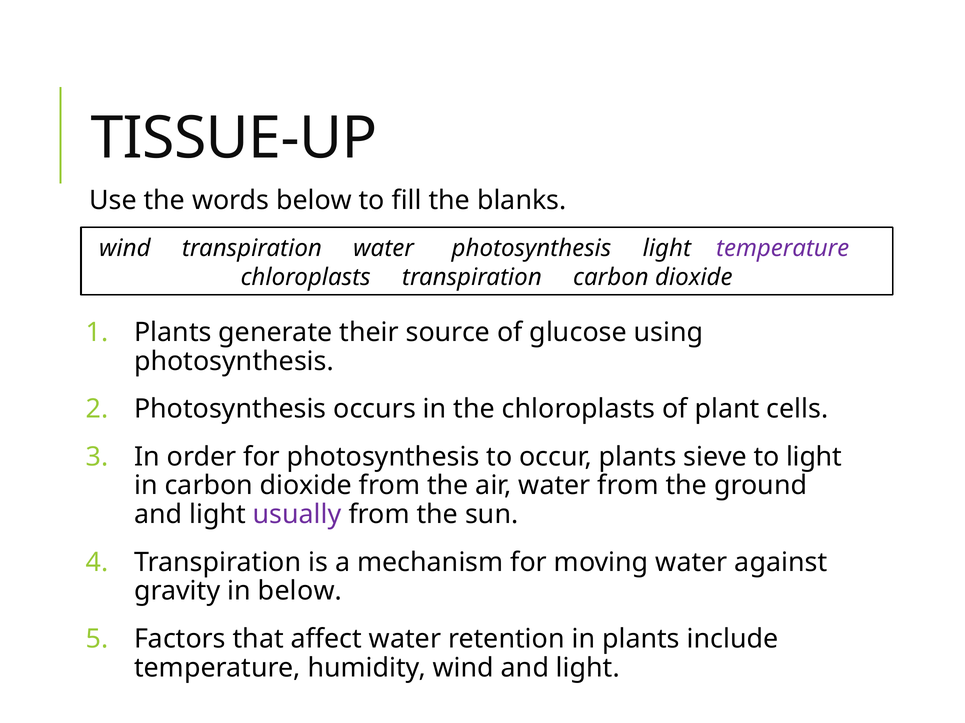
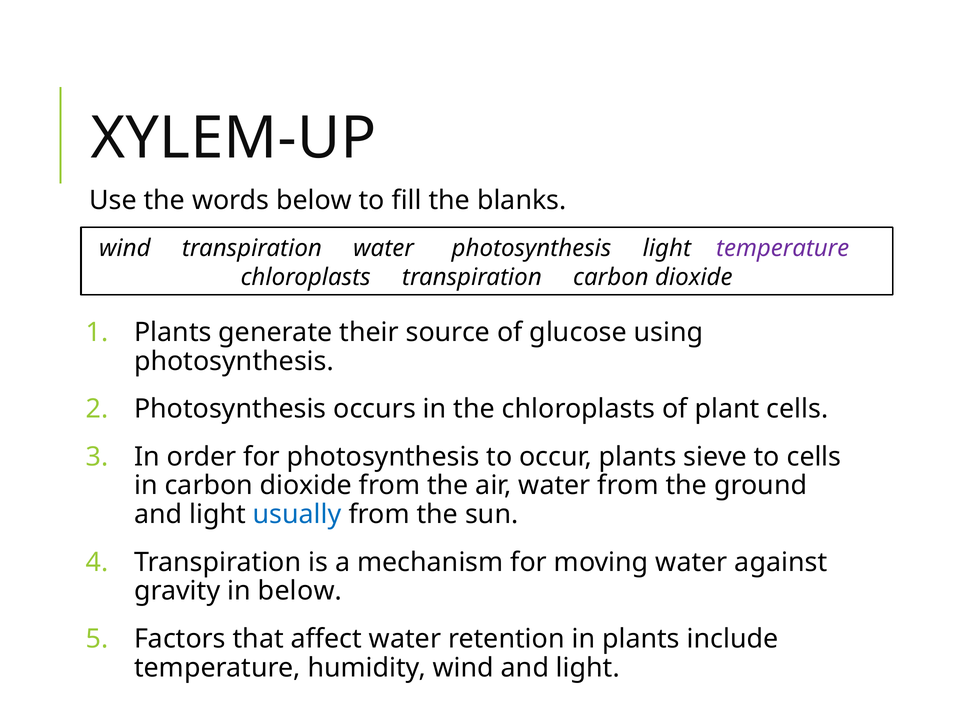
TISSUE-UP: TISSUE-UP -> XYLEM-UP
to light: light -> cells
usually colour: purple -> blue
